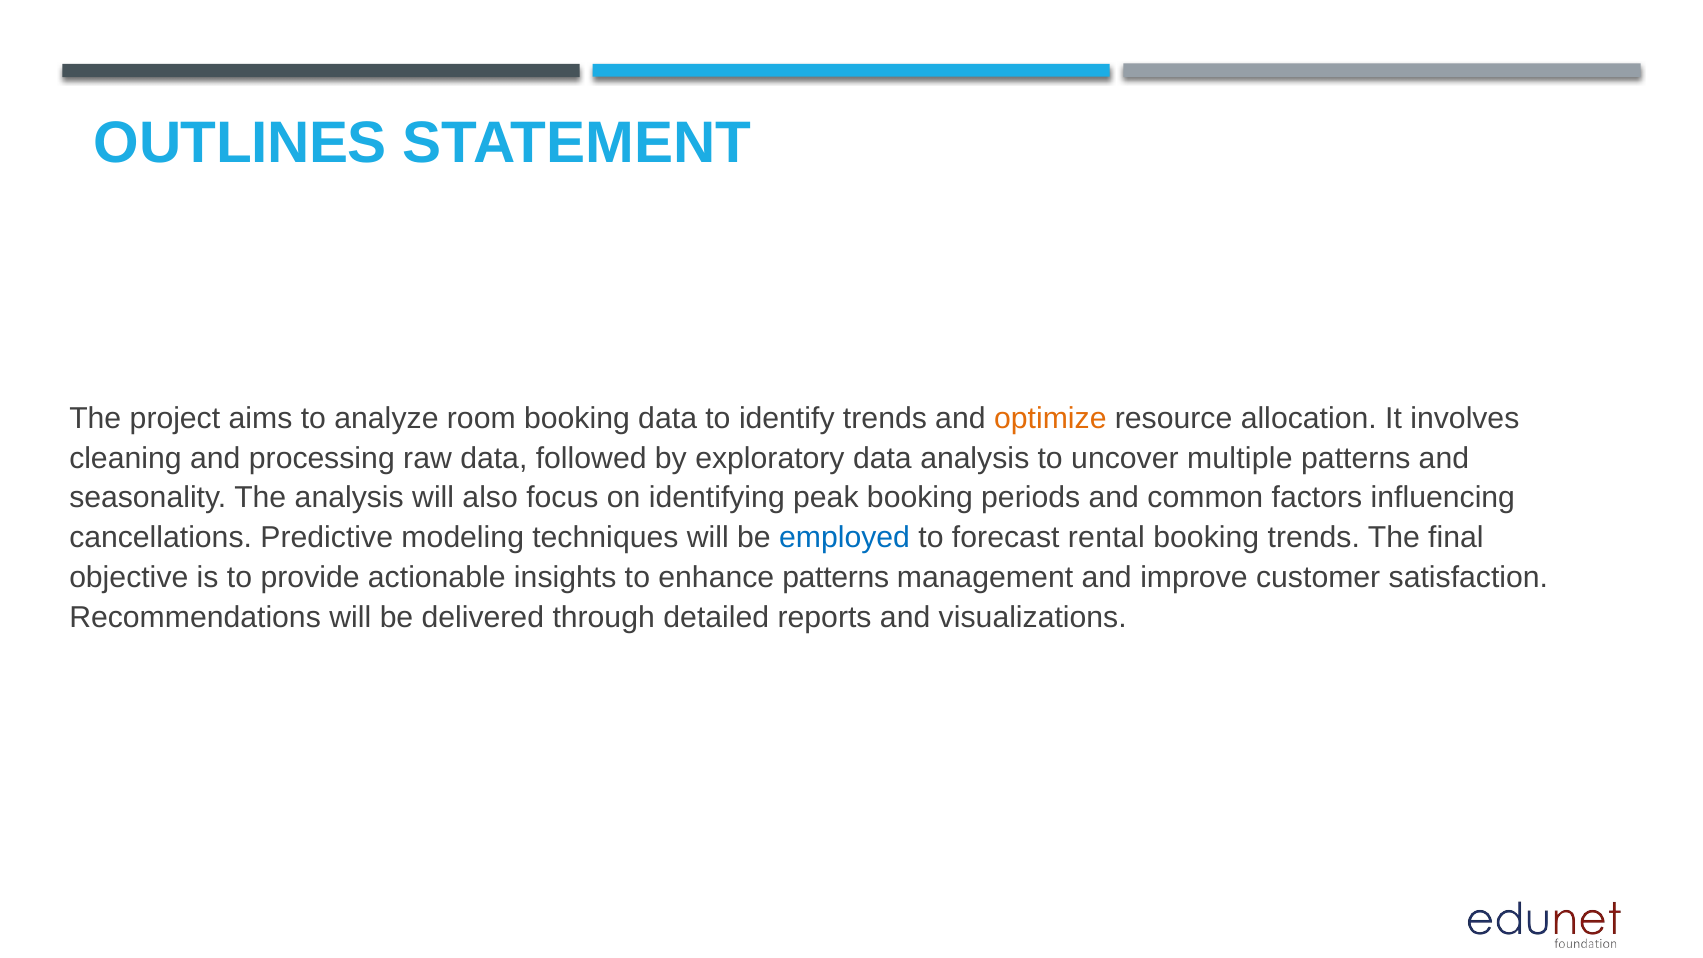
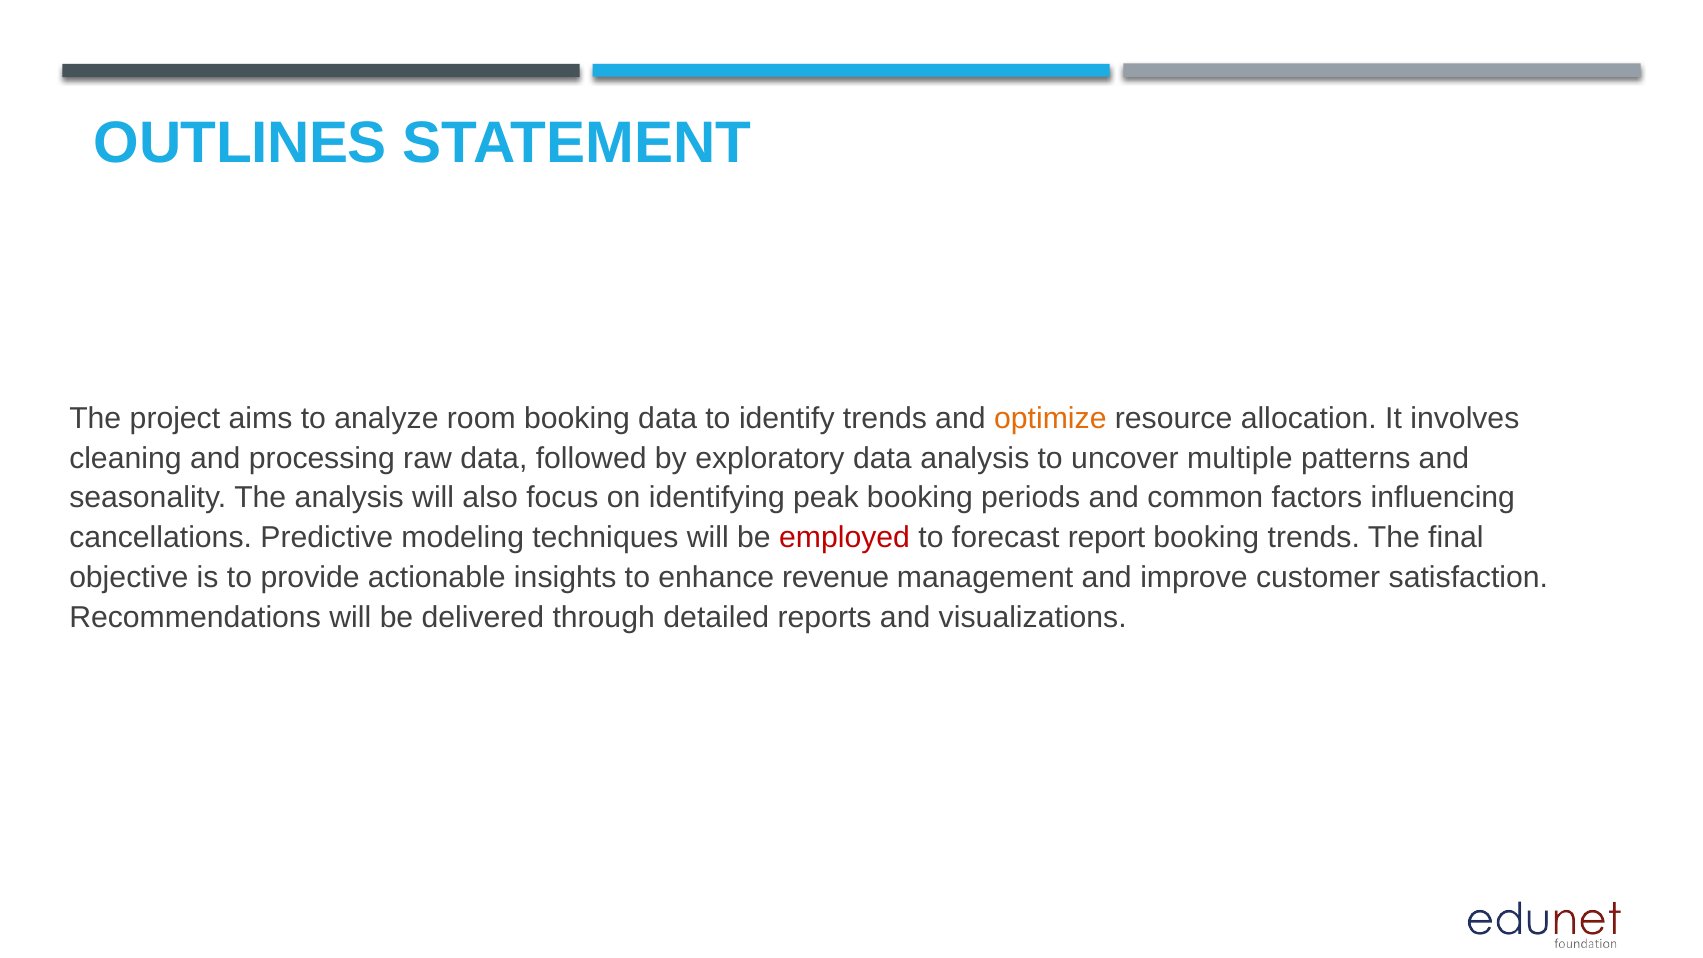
employed colour: blue -> red
rental: rental -> report
enhance patterns: patterns -> revenue
